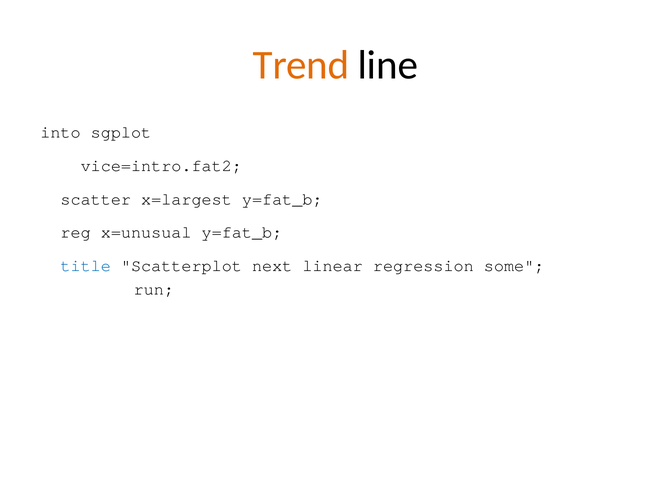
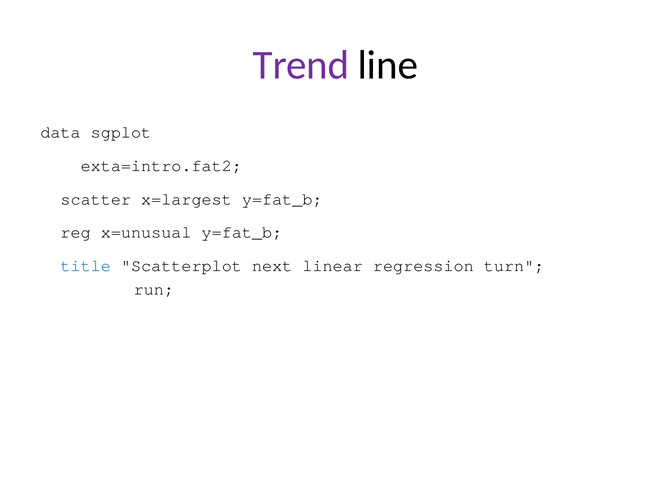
Trend colour: orange -> purple
into: into -> data
vice=intro.fat2: vice=intro.fat2 -> exta=intro.fat2
some: some -> turn
